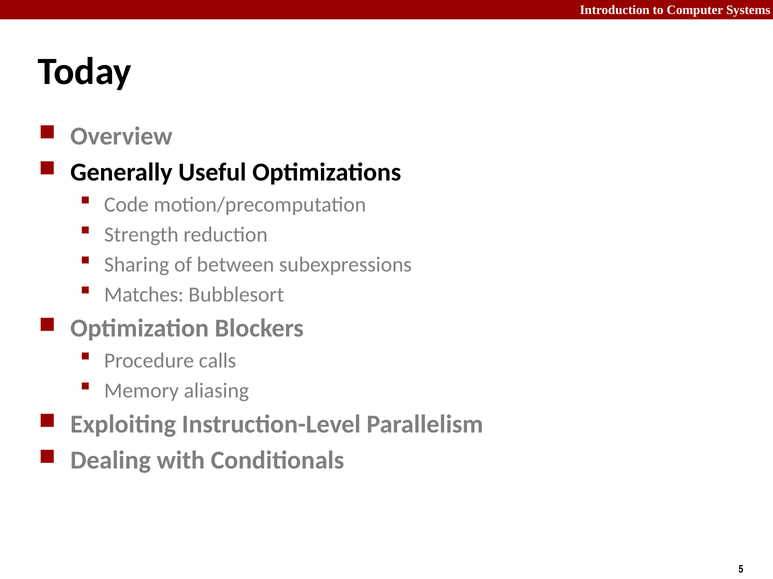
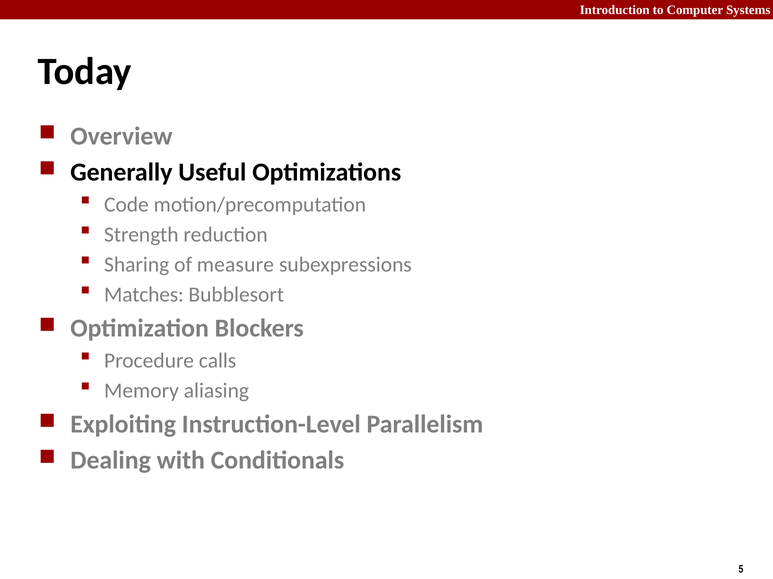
between: between -> measure
